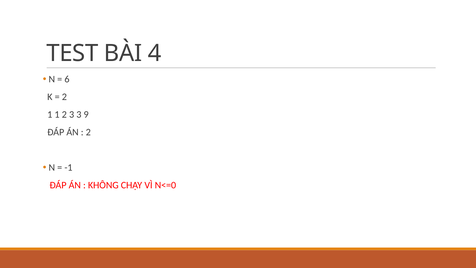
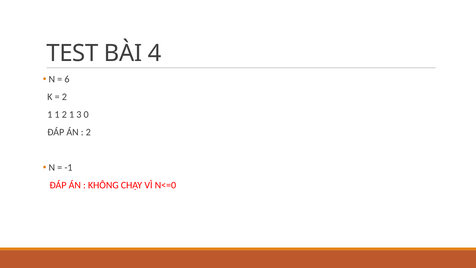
1 2 3: 3 -> 1
9: 9 -> 0
